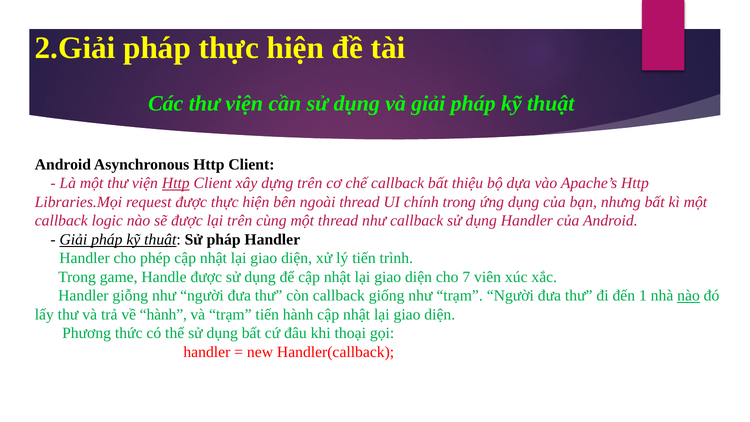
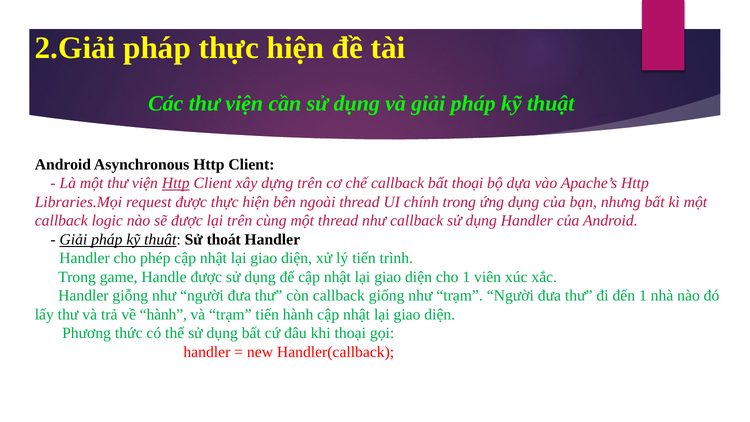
bất thiệu: thiệu -> thoại
Sử pháp: pháp -> thoát
cho 7: 7 -> 1
nào at (689, 296) underline: present -> none
